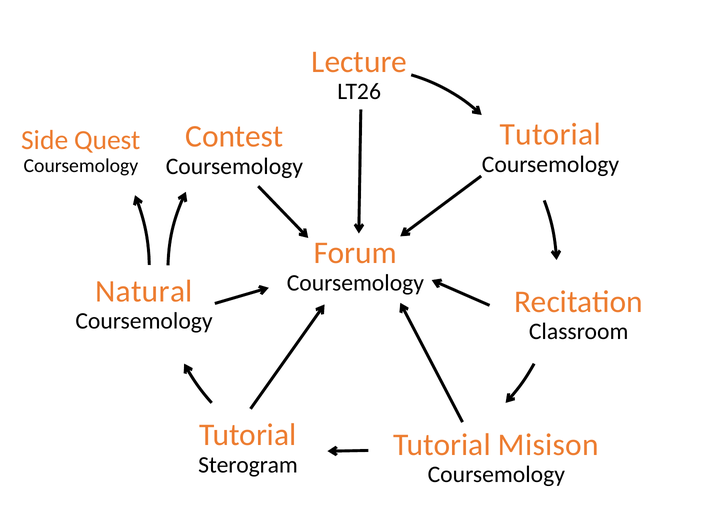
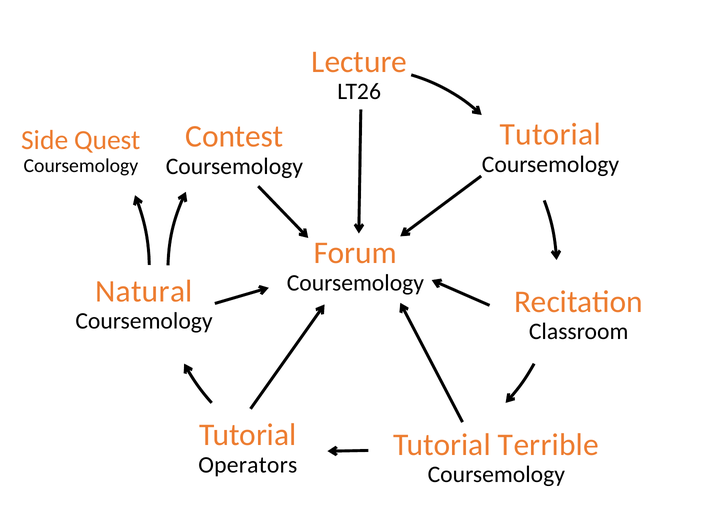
Misison: Misison -> Terrible
Sterogram: Sterogram -> Operators
